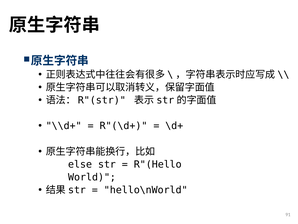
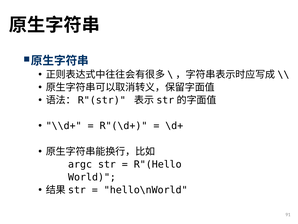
else: else -> argc
